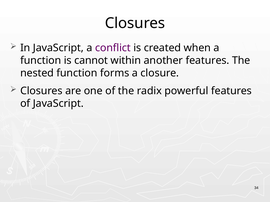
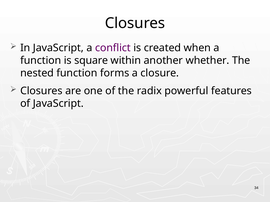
cannot: cannot -> square
another features: features -> whether
